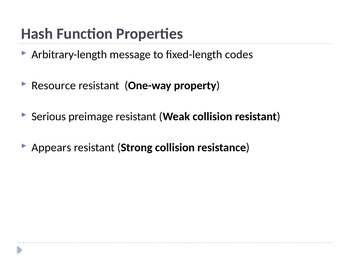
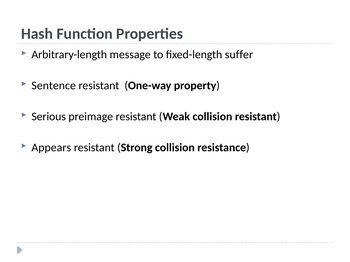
codes: codes -> suffer
Resource: Resource -> Sentence
